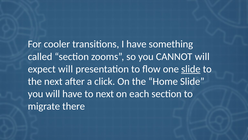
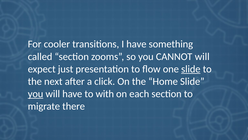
expect will: will -> just
you at (36, 94) underline: none -> present
to next: next -> with
